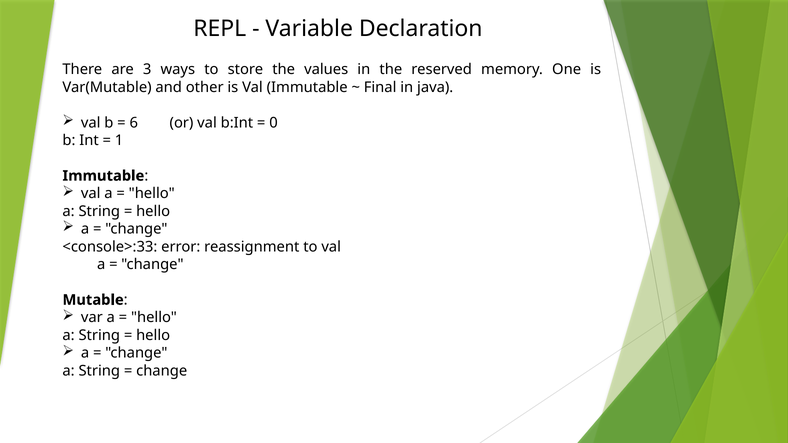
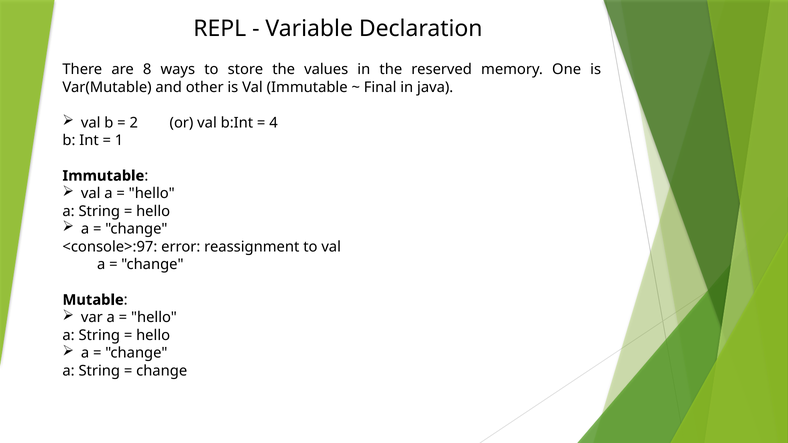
3: 3 -> 8
6: 6 -> 2
0: 0 -> 4
<console>:33: <console>:33 -> <console>:97
